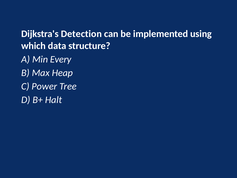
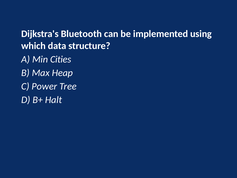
Detection: Detection -> Bluetooth
Every: Every -> Cities
